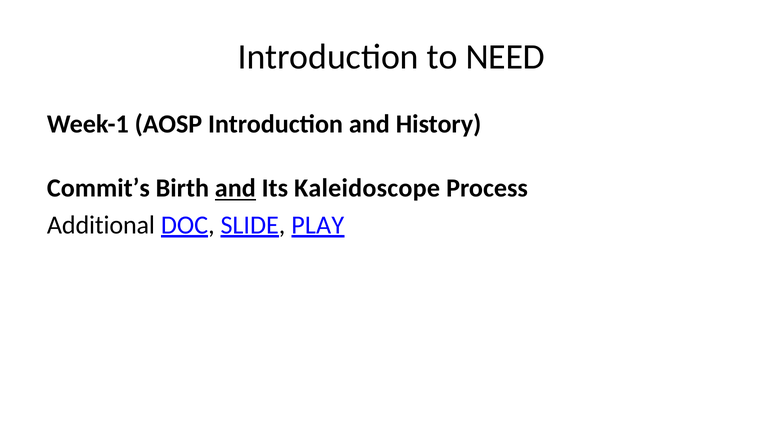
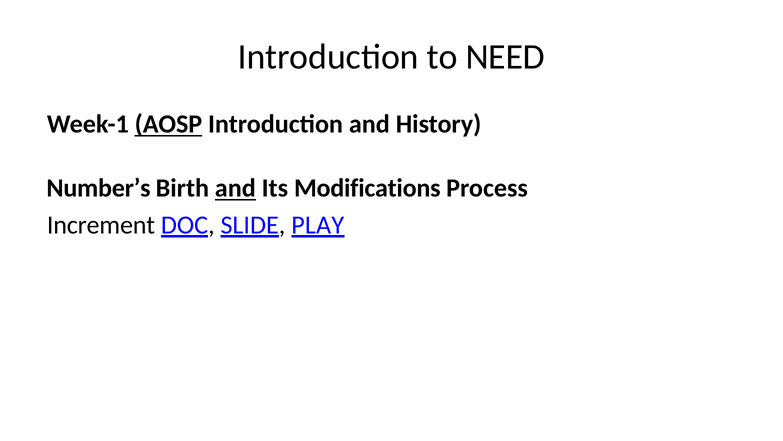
AOSP underline: none -> present
Commit’s: Commit’s -> Number’s
Kaleidoscope: Kaleidoscope -> Modifications
Additional: Additional -> Increment
